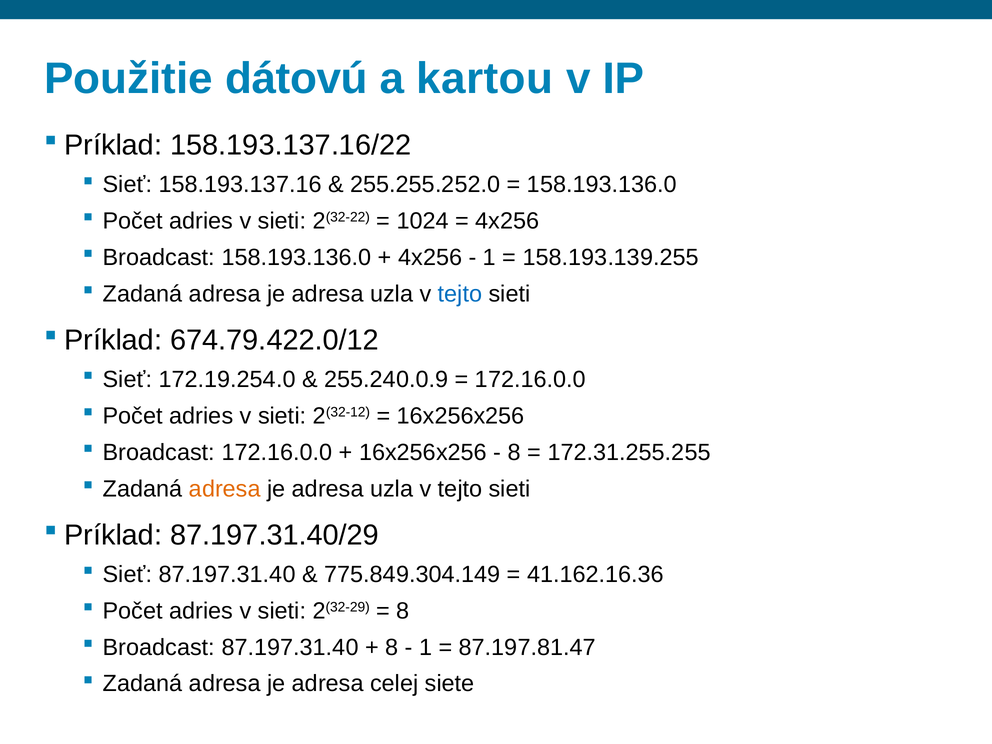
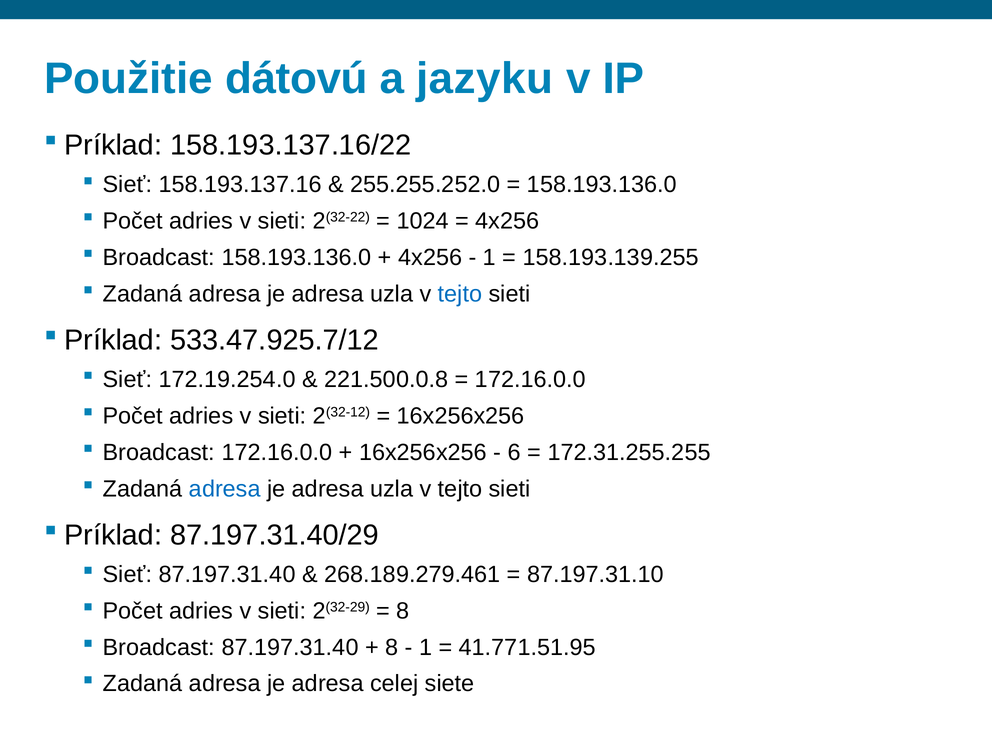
kartou: kartou -> jazyku
674.79.422.0/12: 674.79.422.0/12 -> 533.47.925.7/12
255.240.0.9: 255.240.0.9 -> 221.500.0.8
8 at (514, 452): 8 -> 6
adresa at (225, 489) colour: orange -> blue
775.849.304.149: 775.849.304.149 -> 268.189.279.461
41.162.16.36: 41.162.16.36 -> 87.197.31.10
87.197.81.47: 87.197.81.47 -> 41.771.51.95
